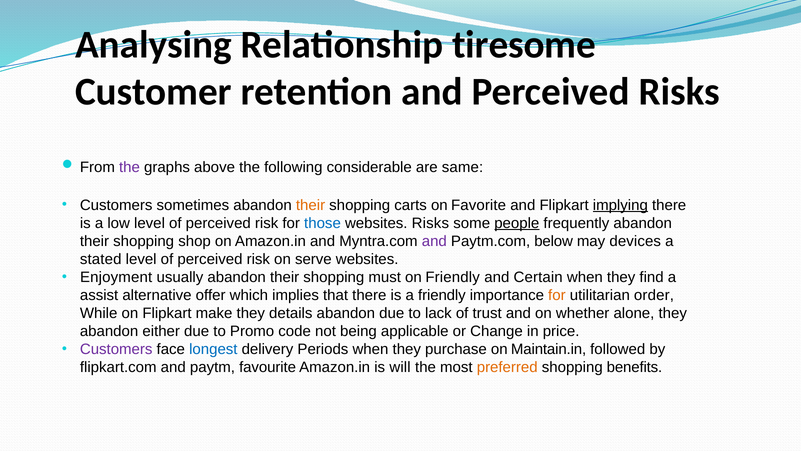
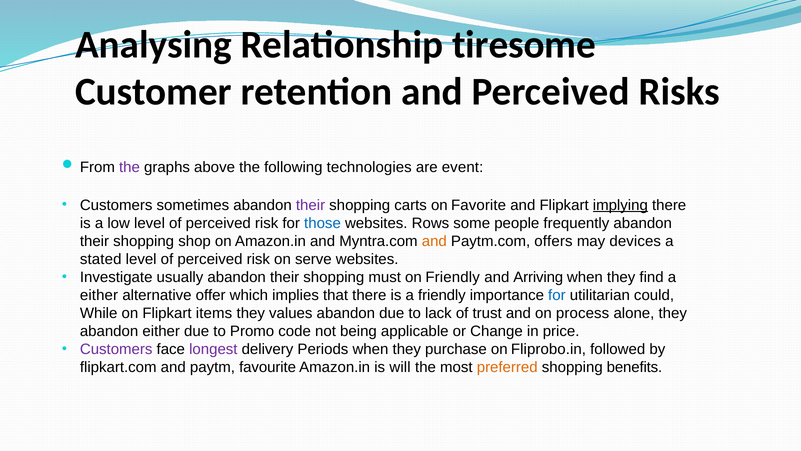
considerable: considerable -> technologies
same: same -> event
their at (311, 205) colour: orange -> purple
websites Risks: Risks -> Rows
people underline: present -> none
and at (434, 241) colour: purple -> orange
below: below -> offers
Enjoyment: Enjoyment -> Investigate
Certain: Certain -> Arriving
assist at (99, 295): assist -> either
for at (557, 295) colour: orange -> blue
order: order -> could
make: make -> items
details: details -> values
whether: whether -> process
longest colour: blue -> purple
Maintain.in: Maintain.in -> Fliprobo.in
